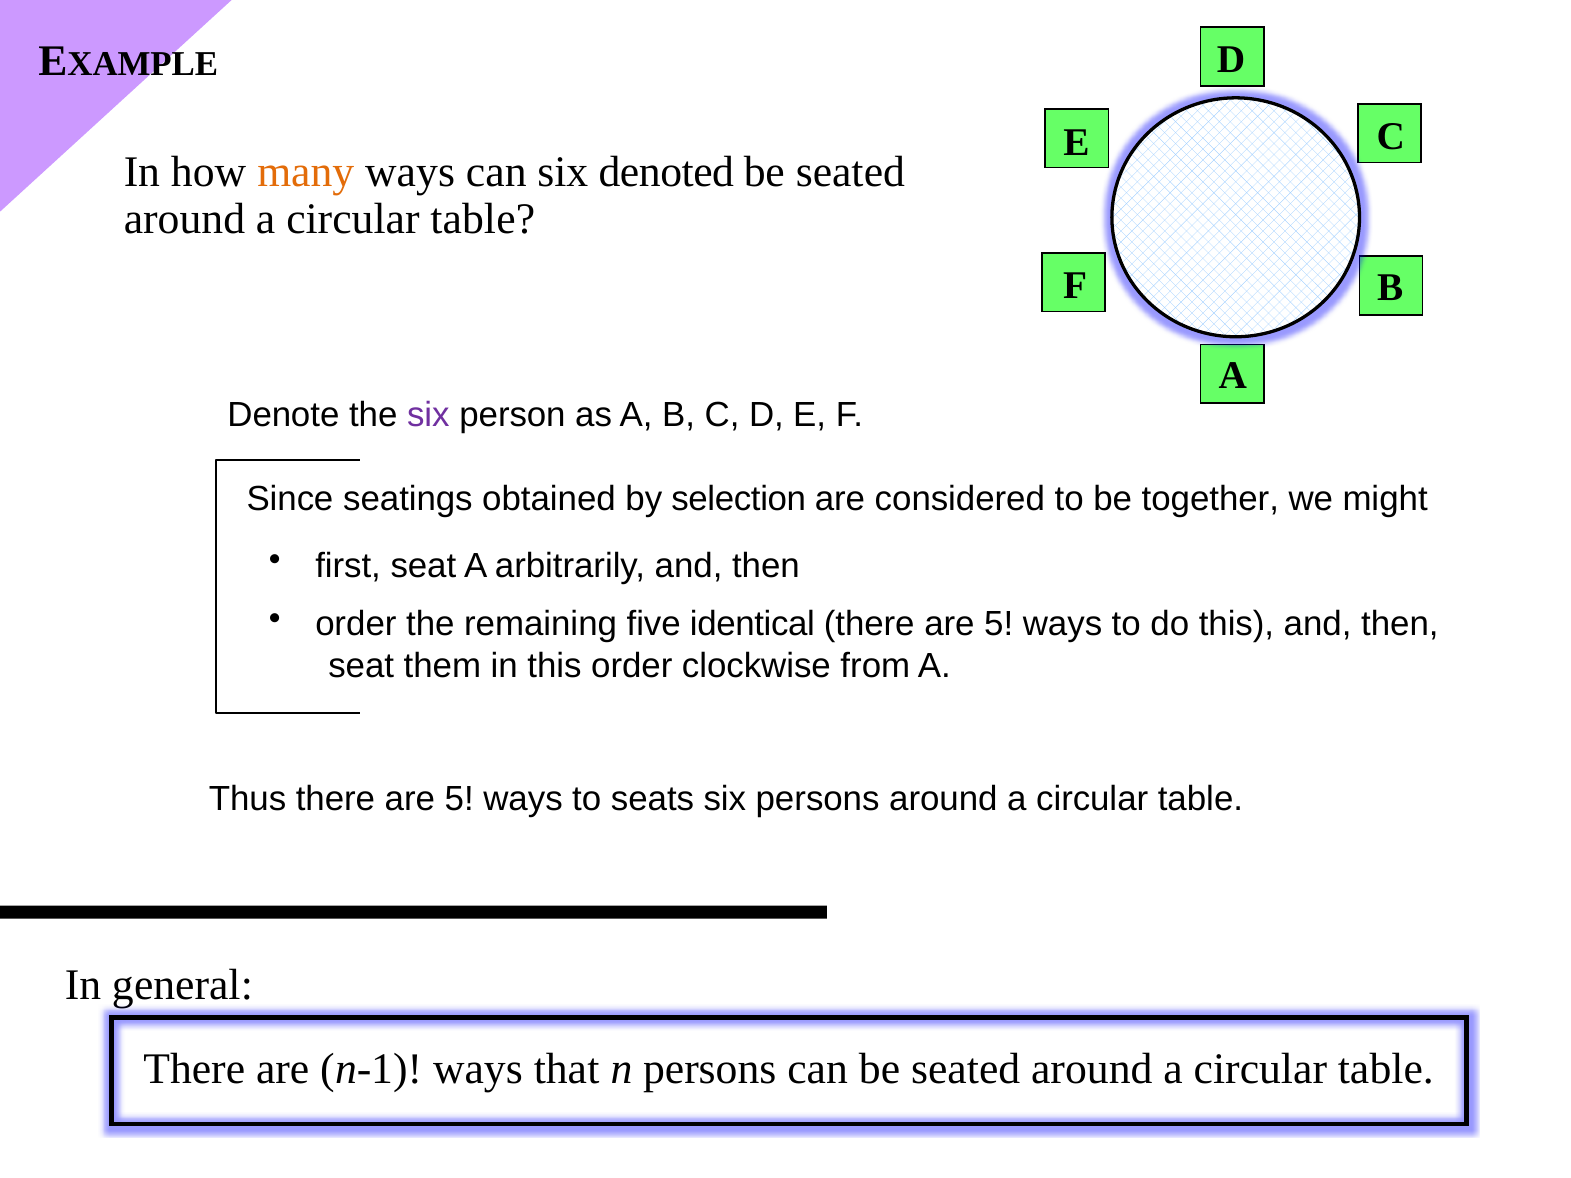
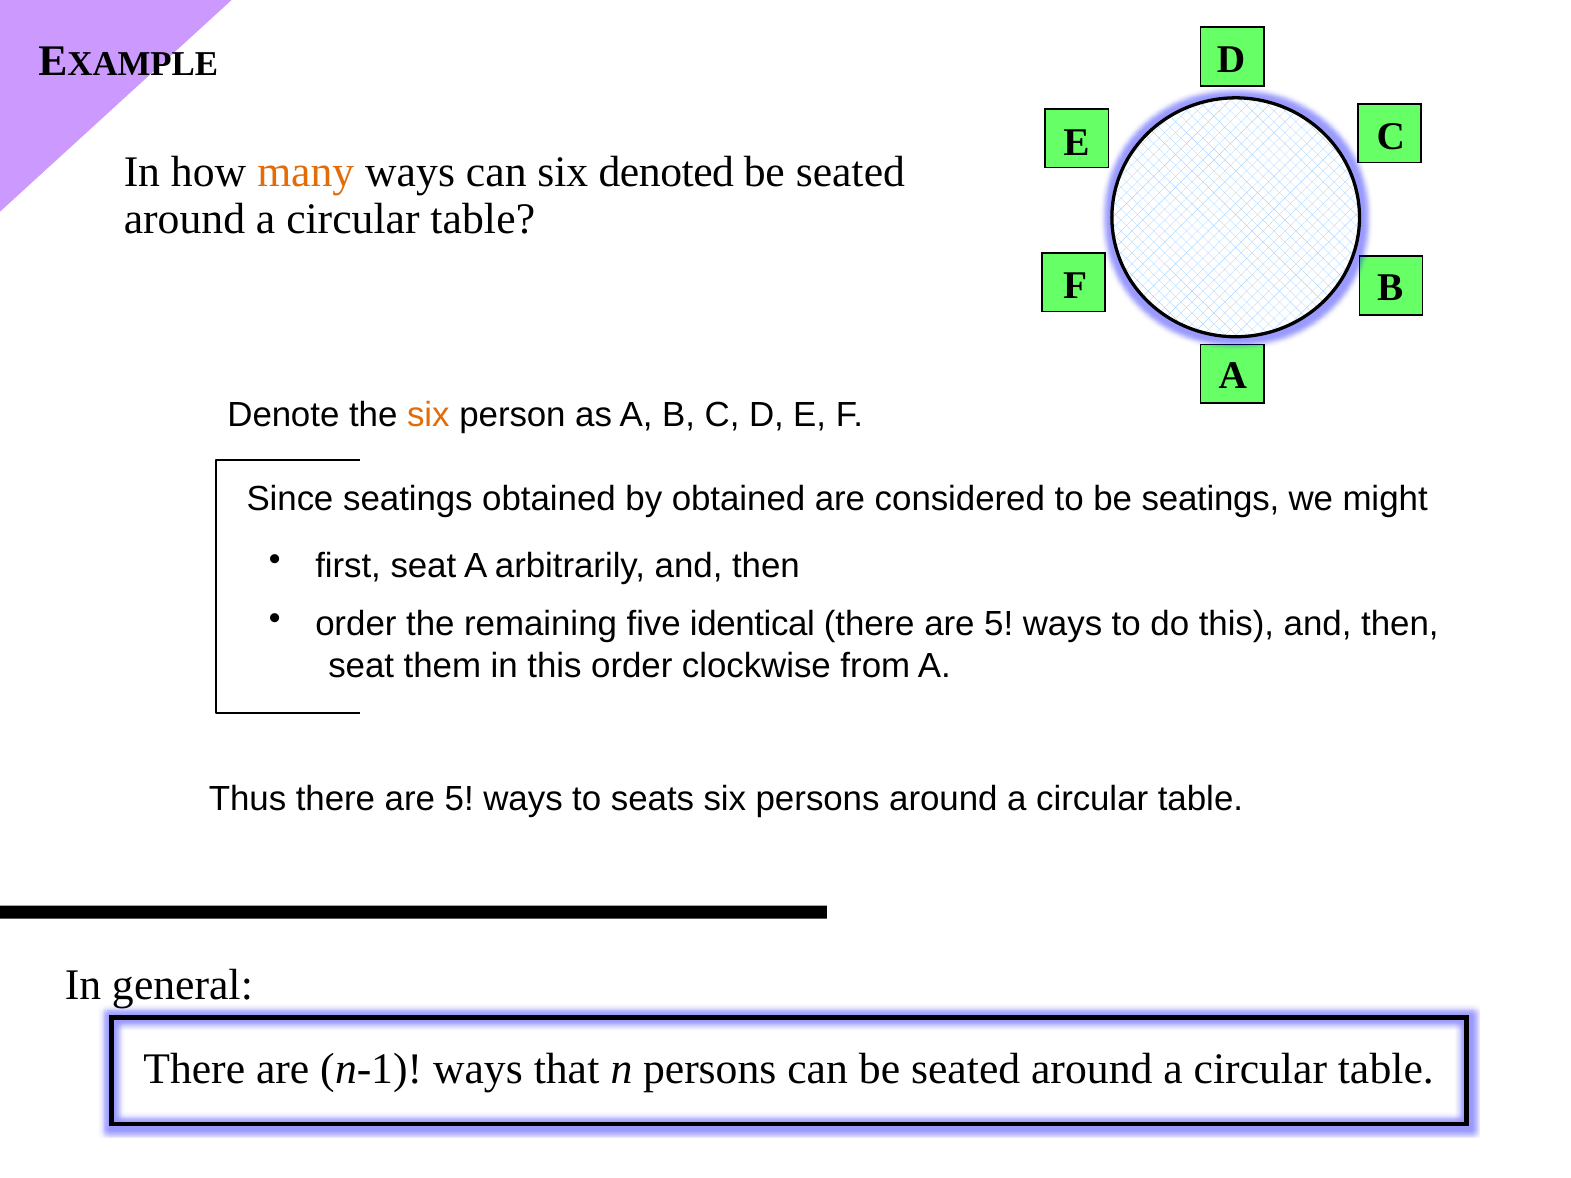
six at (428, 415) colour: purple -> orange
by selection: selection -> obtained
be together: together -> seatings
